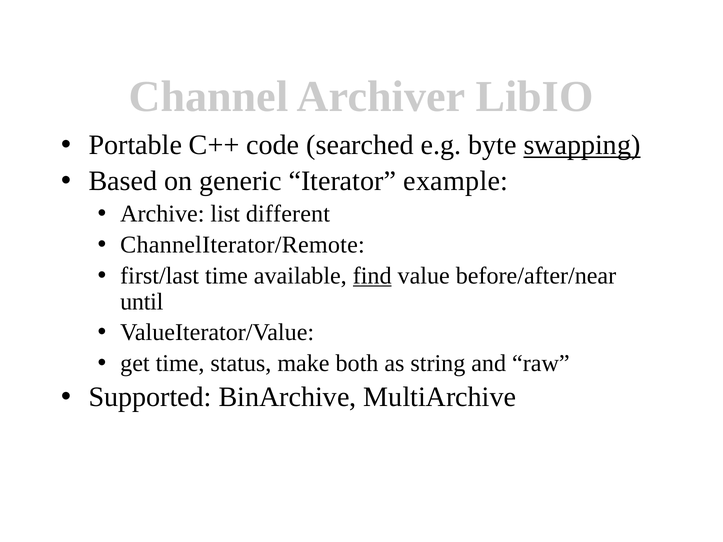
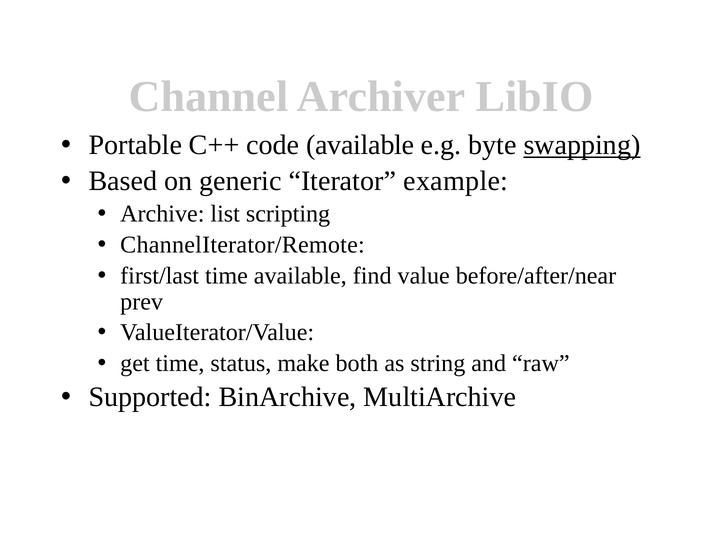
code searched: searched -> available
different: different -> scripting
find underline: present -> none
until: until -> prev
